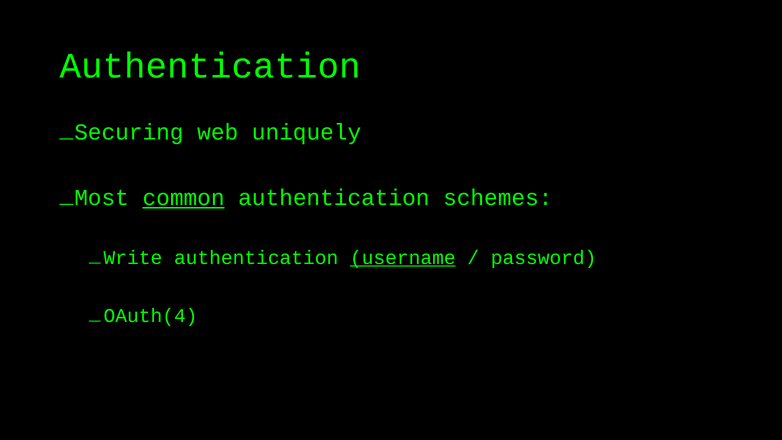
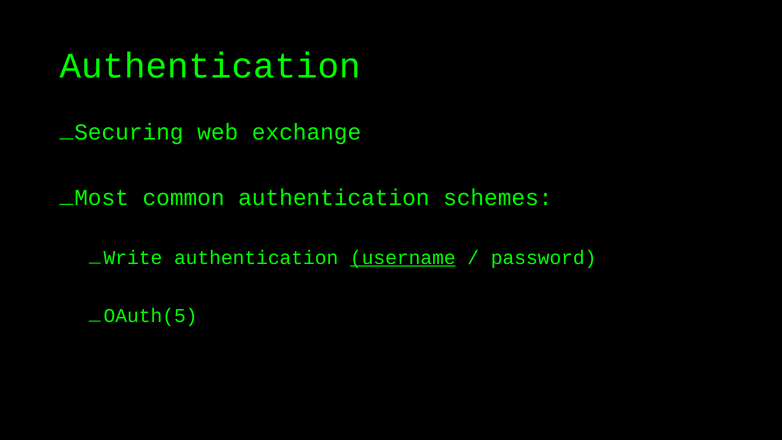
uniquely: uniquely -> exchange
common underline: present -> none
OAuth(4: OAuth(4 -> OAuth(5
